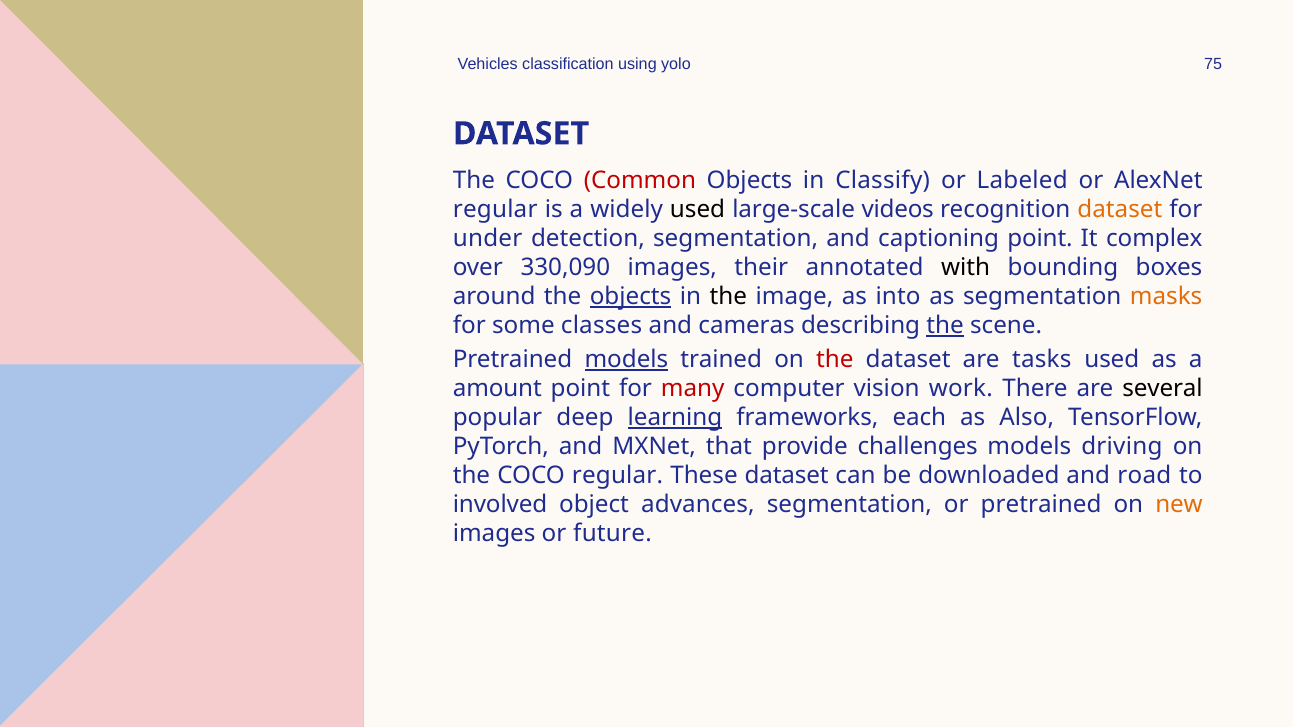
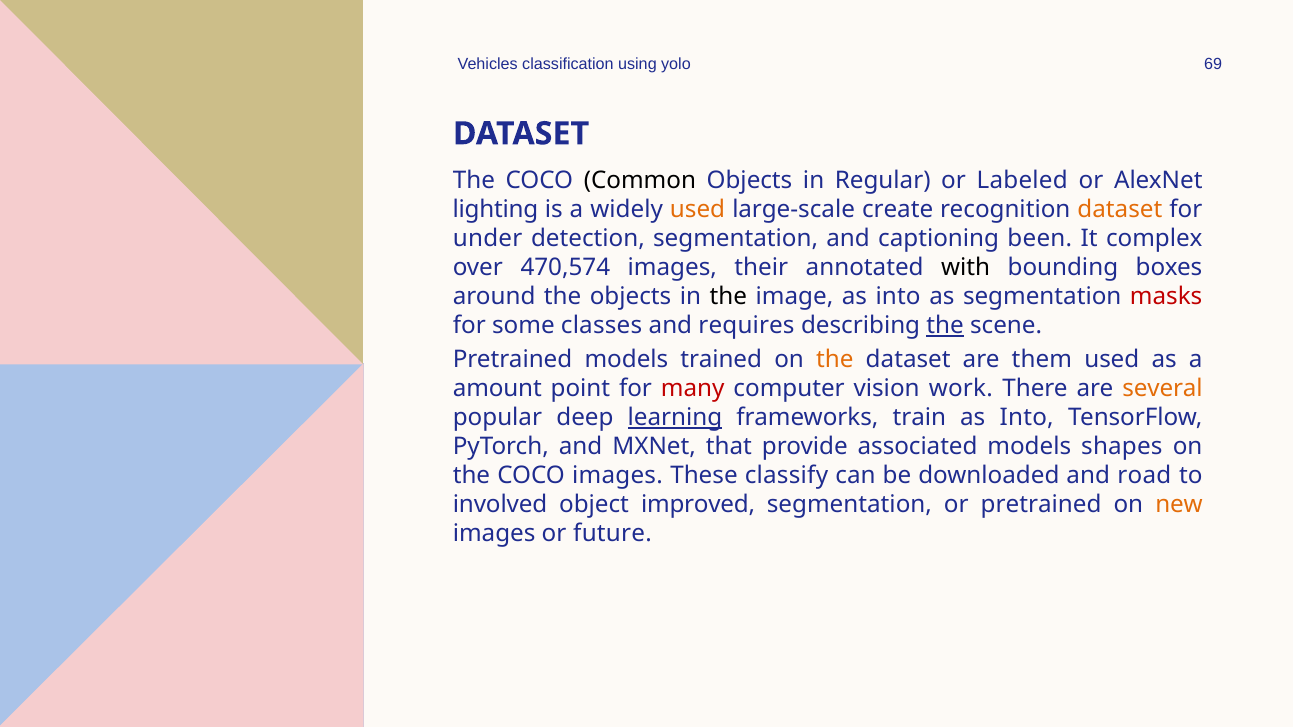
75: 75 -> 69
Common colour: red -> black
Classify: Classify -> Regular
regular at (495, 209): regular -> lighting
used at (698, 209) colour: black -> orange
videos: videos -> create
captioning point: point -> been
330,090: 330,090 -> 470,574
objects at (631, 297) underline: present -> none
masks colour: orange -> red
cameras: cameras -> requires
models at (626, 360) underline: present -> none
the at (835, 360) colour: red -> orange
tasks: tasks -> them
several colour: black -> orange
each: each -> train
Also at (1027, 418): Also -> Into
challenges: challenges -> associated
driving: driving -> shapes
COCO regular: regular -> images
These dataset: dataset -> classify
advances: advances -> improved
